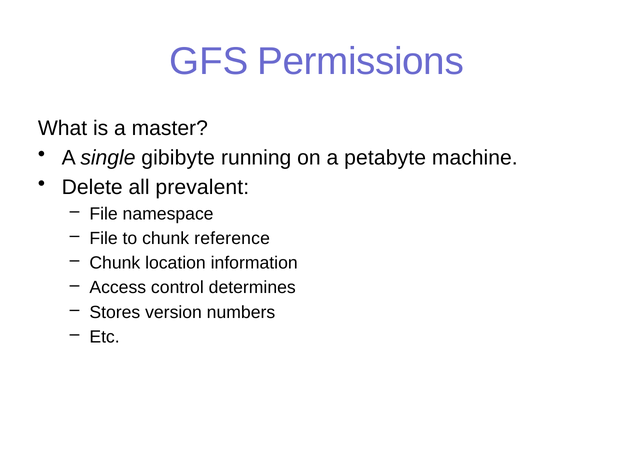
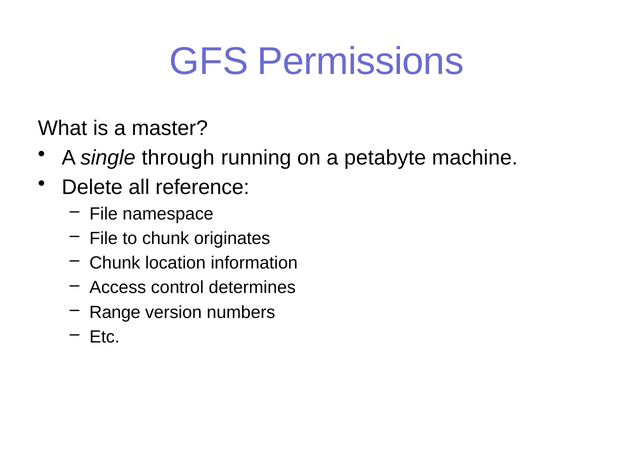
gibibyte: gibibyte -> through
prevalent: prevalent -> reference
reference: reference -> originates
Stores: Stores -> Range
